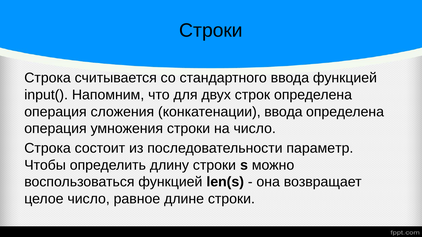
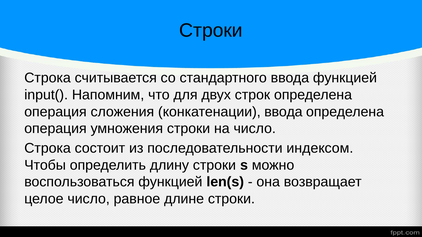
параметр: параметр -> индексом
